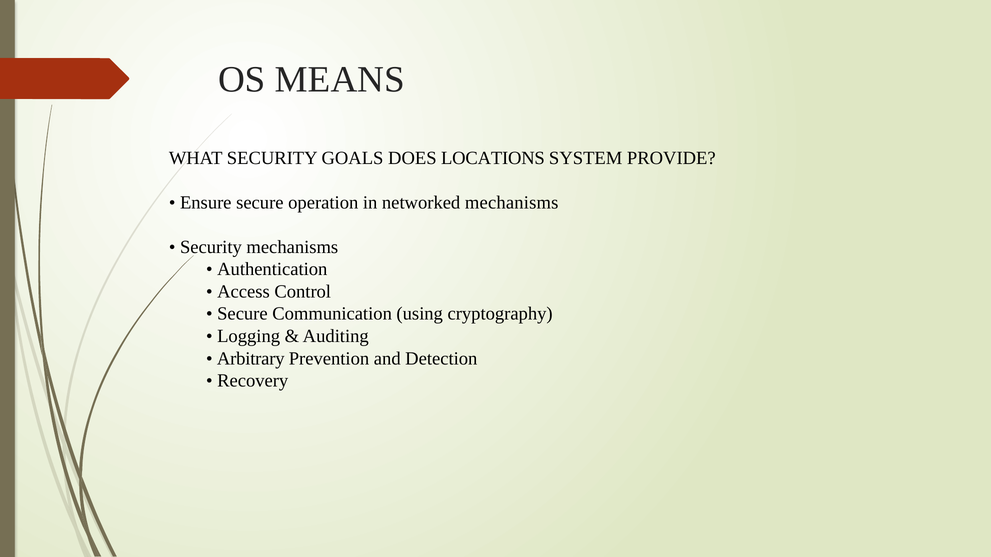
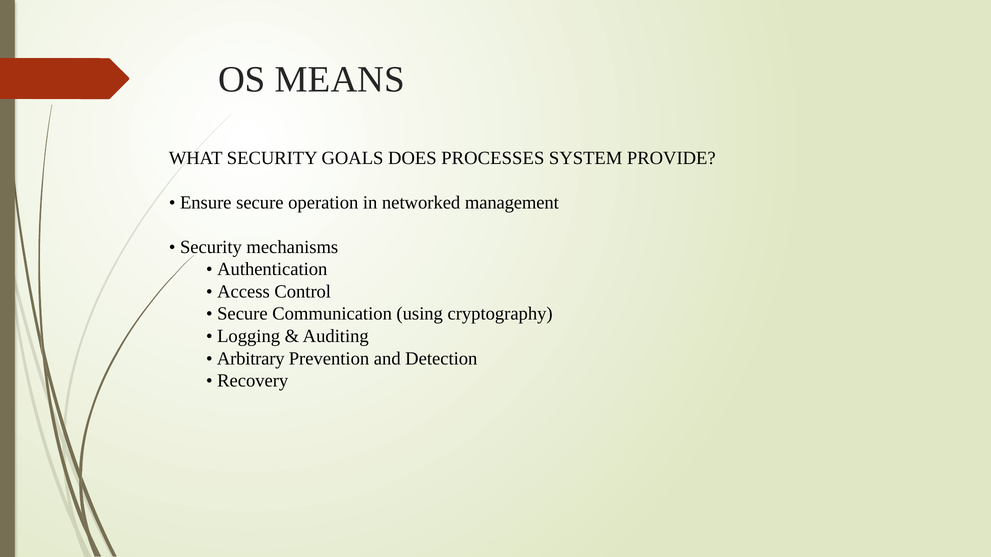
LOCATIONS: LOCATIONS -> PROCESSES
networked mechanisms: mechanisms -> management
